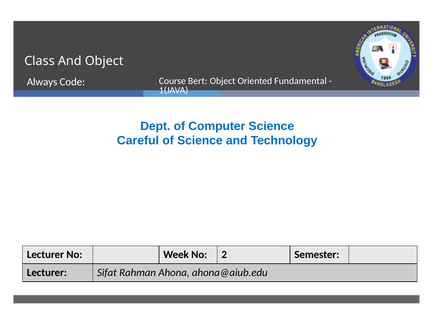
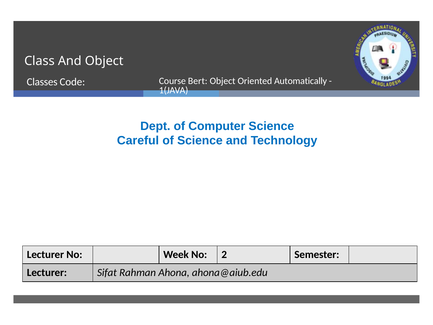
Fundamental: Fundamental -> Automatically
Always: Always -> Classes
